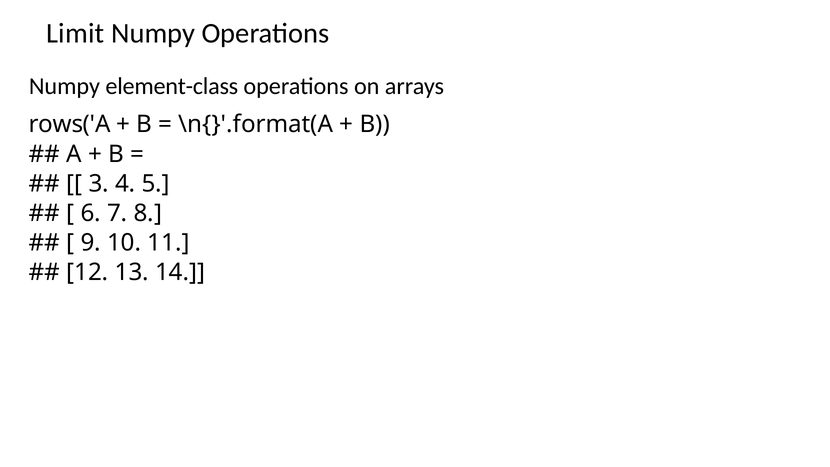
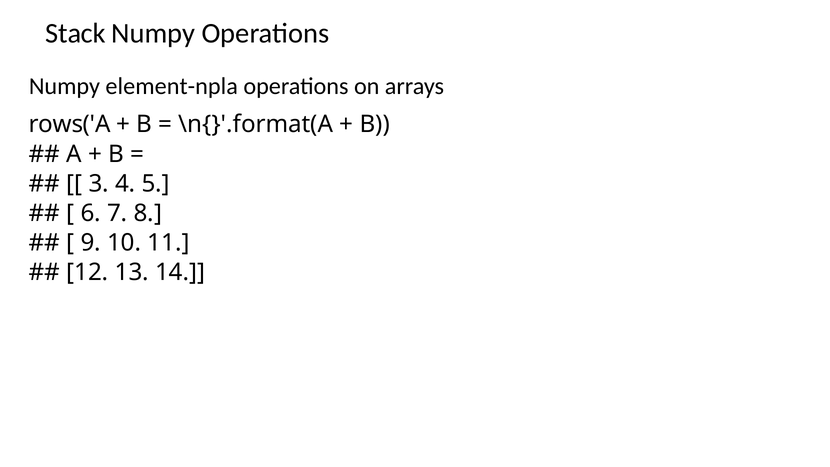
Limit: Limit -> Stack
element-class: element-class -> element-npla
